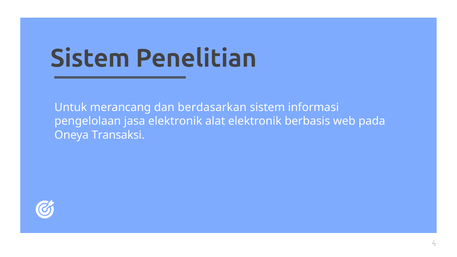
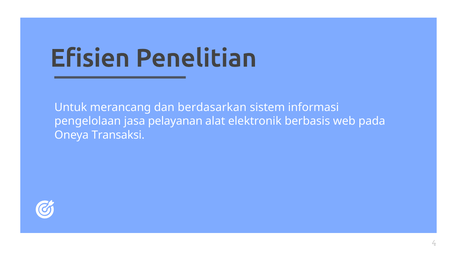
Sistem at (90, 58): Sistem -> Efisien
jasa elektronik: elektronik -> pelayanan
